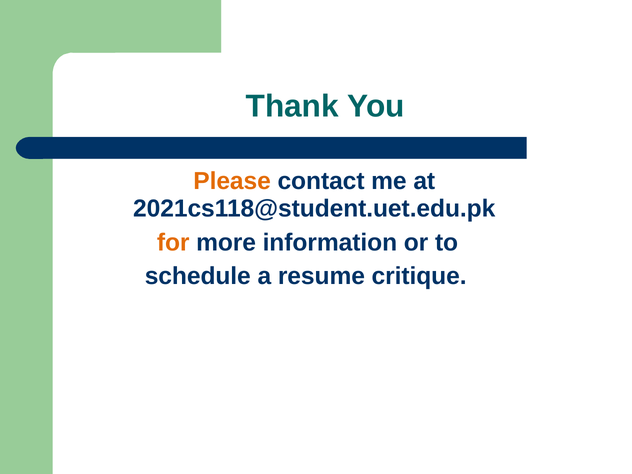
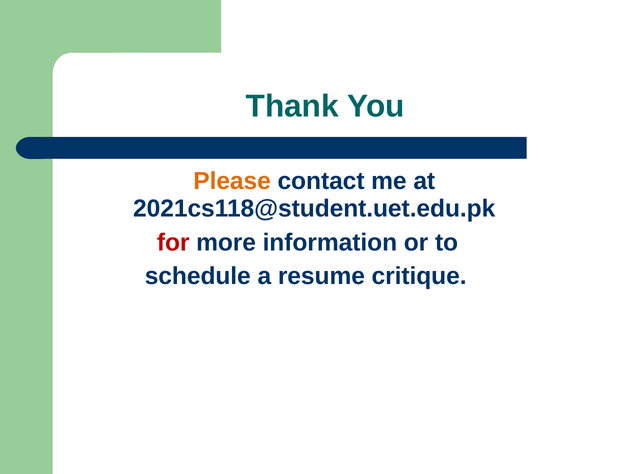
for colour: orange -> red
